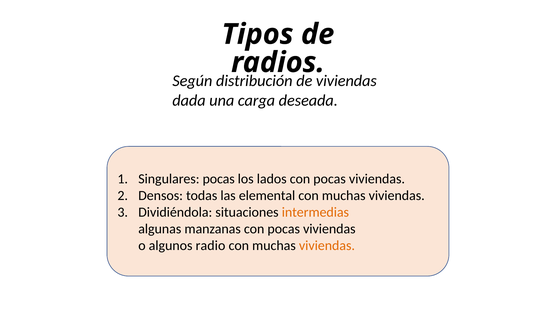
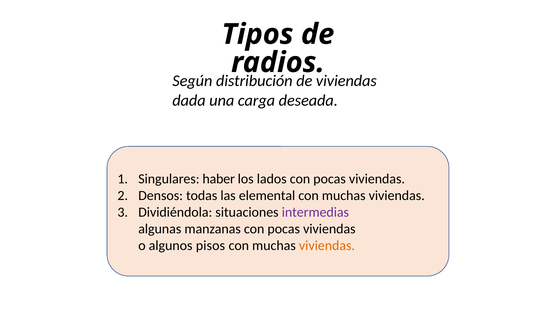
Singulares pocas: pocas -> haber
intermedias colour: orange -> purple
radio: radio -> pisos
